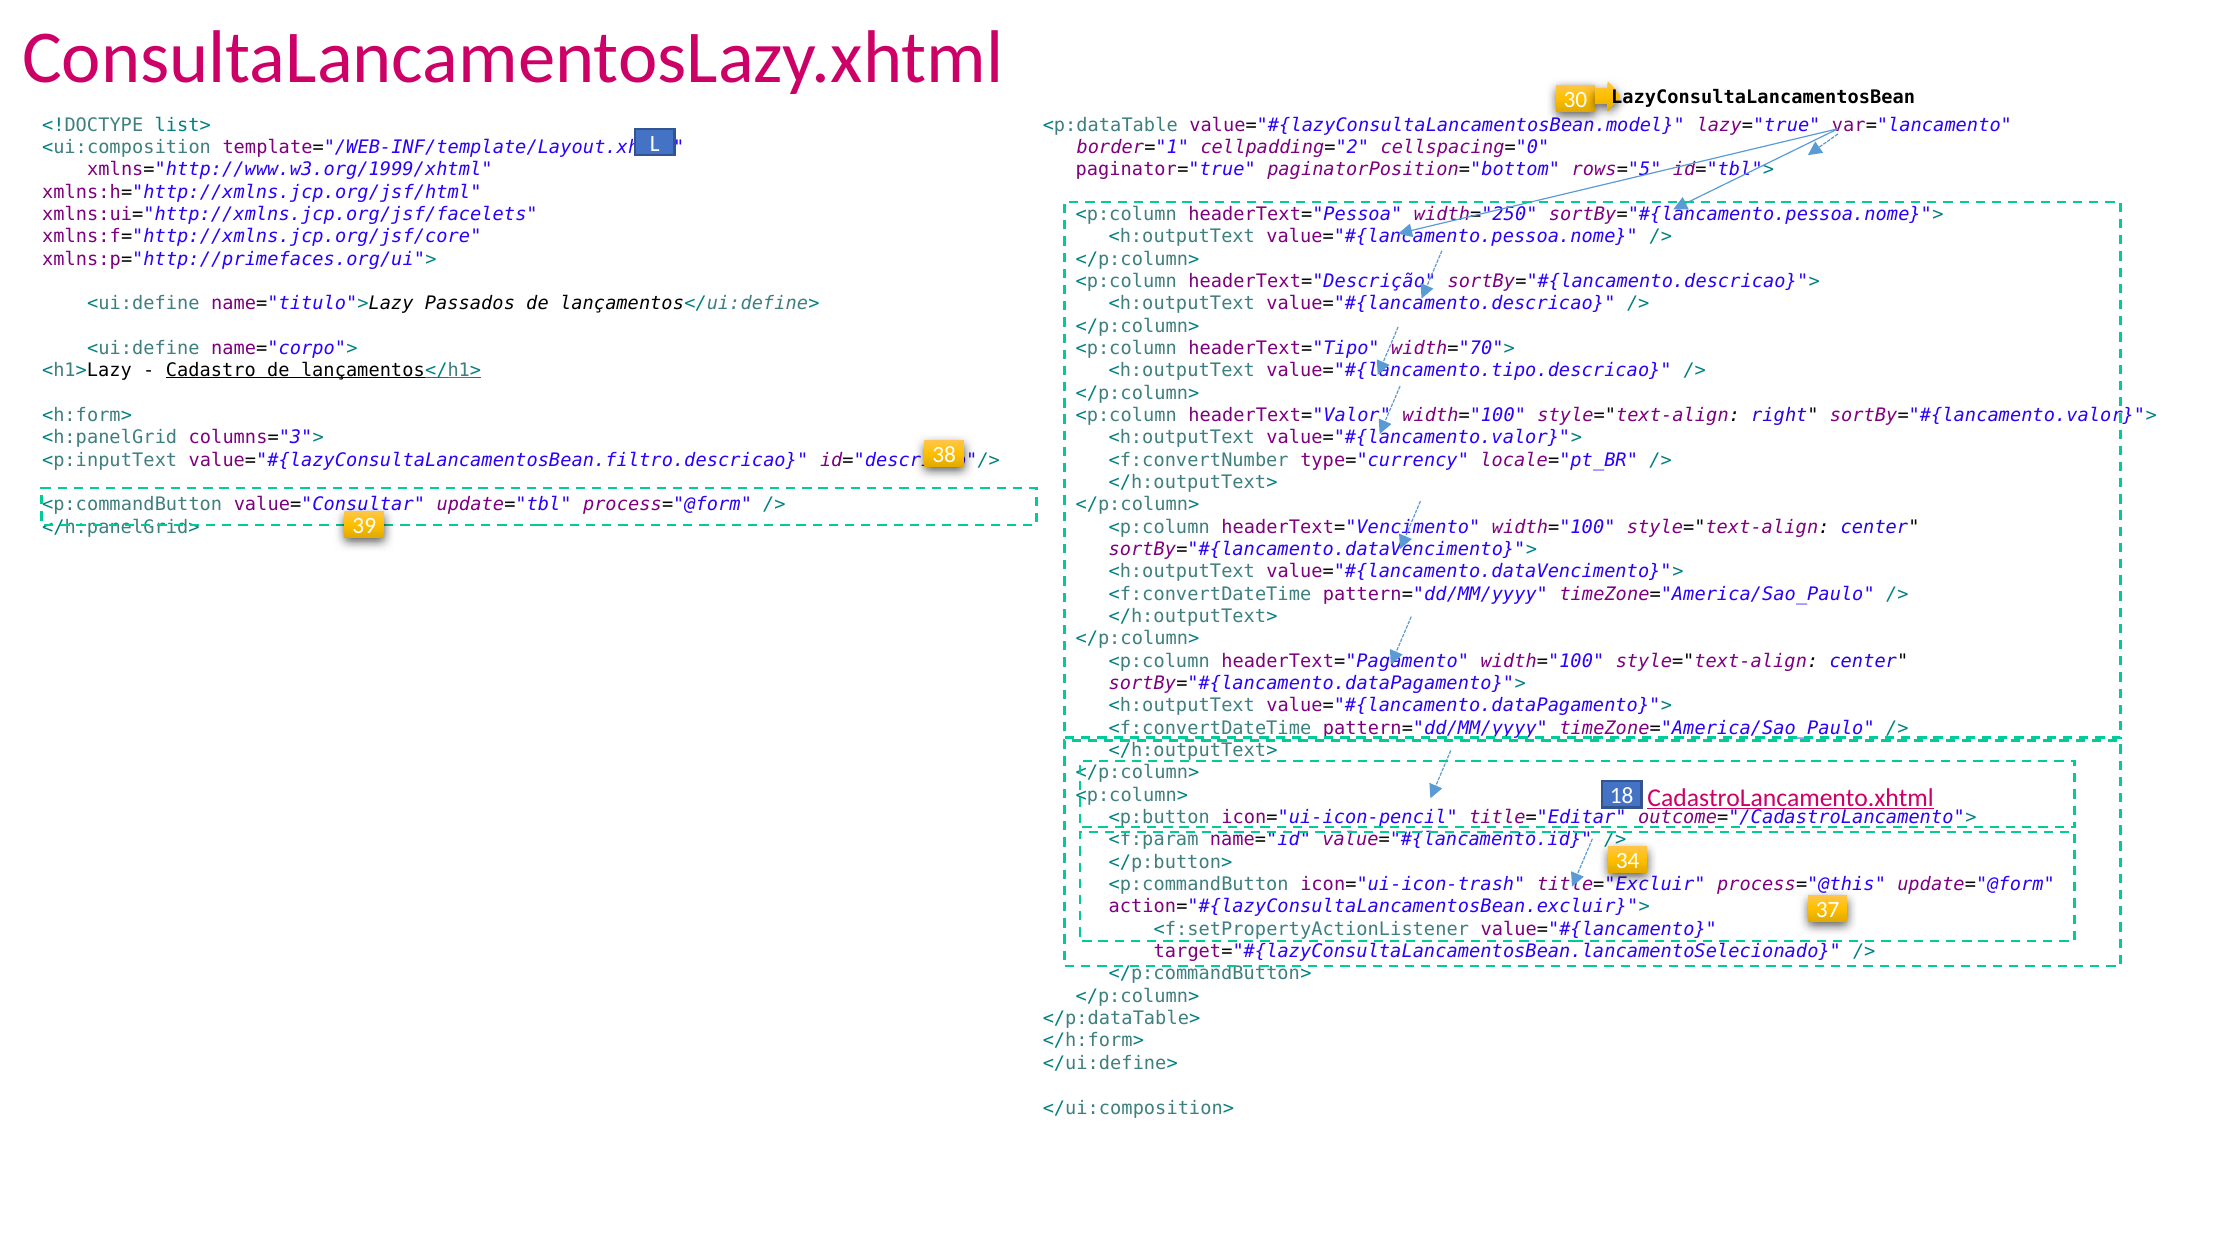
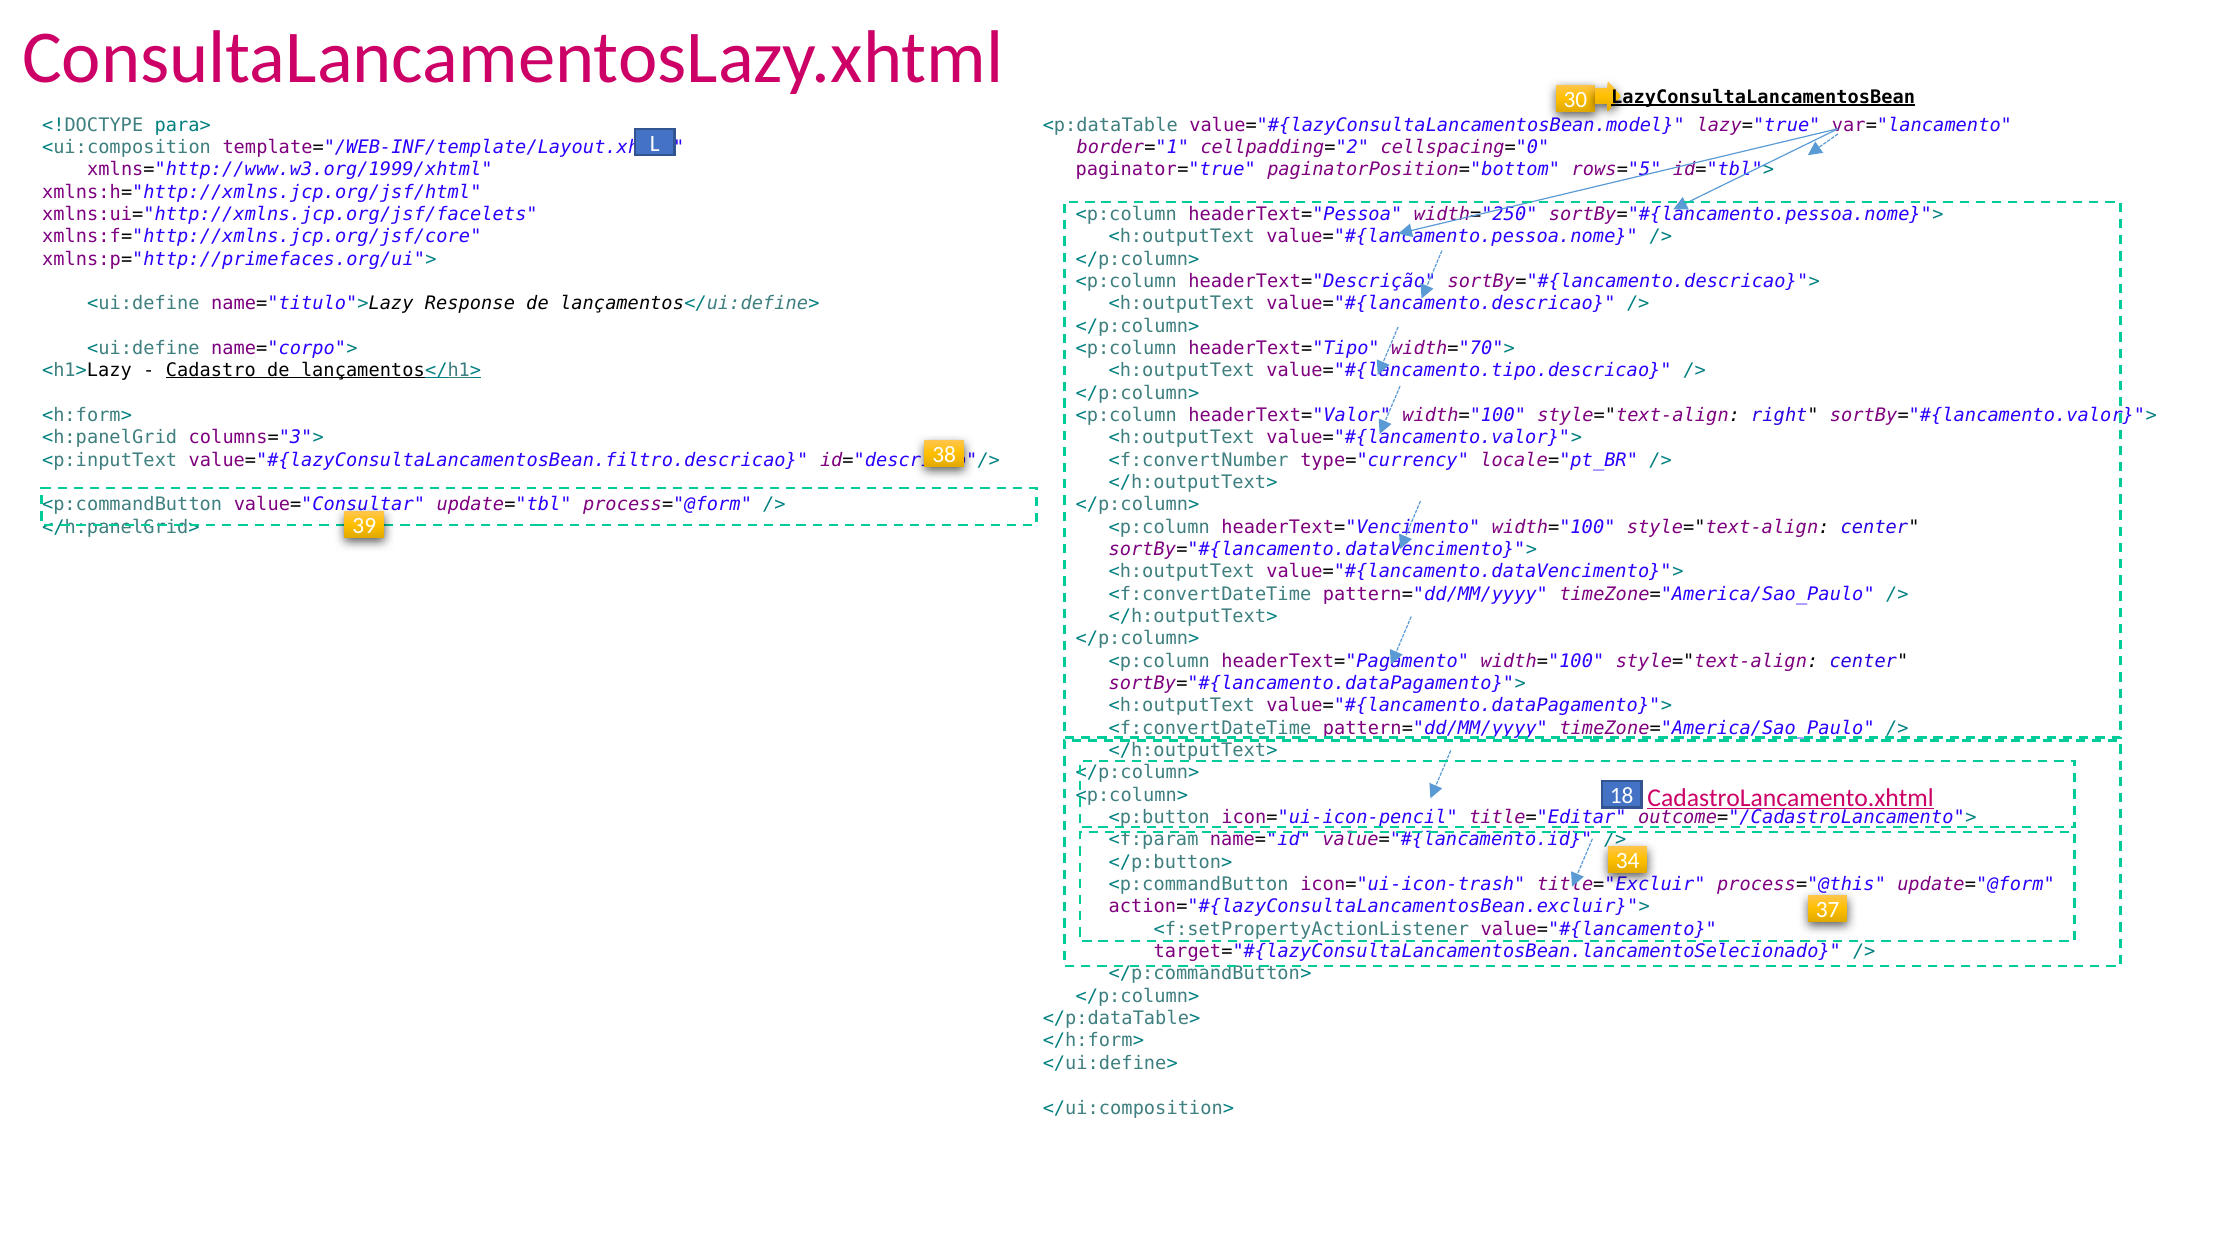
LazyConsultaLancamentosBean underline: none -> present
list>: list> -> para>
Passados: Passados -> Response
